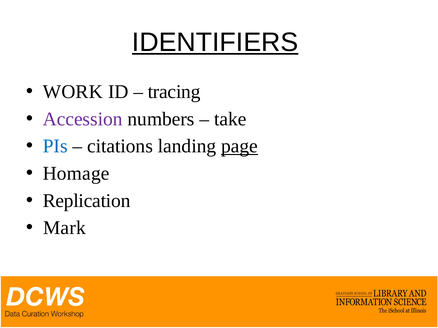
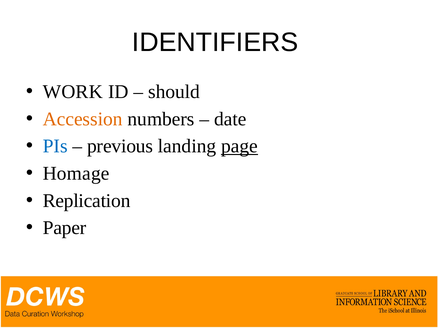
IDENTIFIERS underline: present -> none
tracing: tracing -> should
Accession colour: purple -> orange
take: take -> date
citations: citations -> previous
Mark: Mark -> Paper
